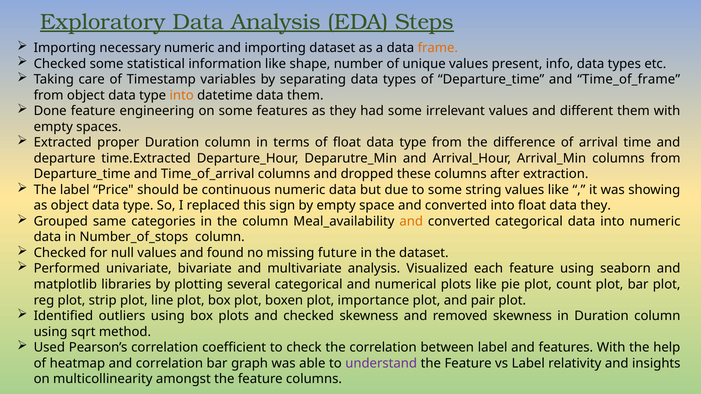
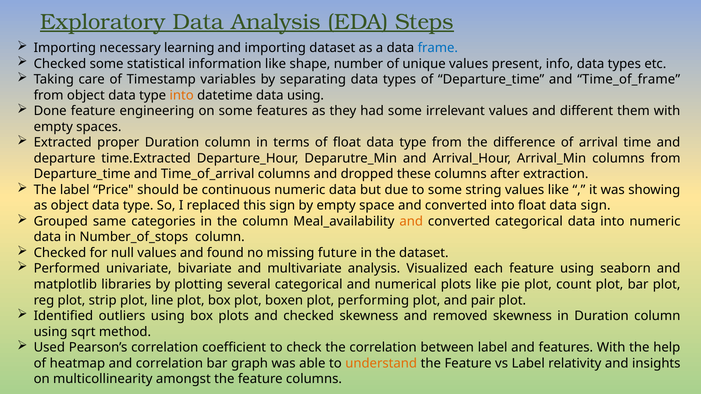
necessary numeric: numeric -> learning
frame colour: orange -> blue
data them: them -> using
data they: they -> sign
importance: importance -> performing
understand colour: purple -> orange
